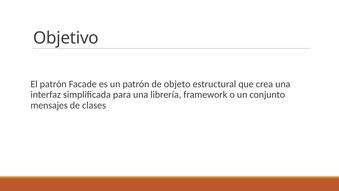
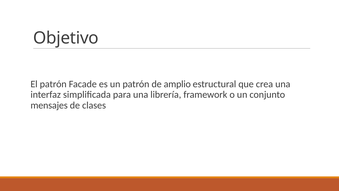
objeto: objeto -> amplio
